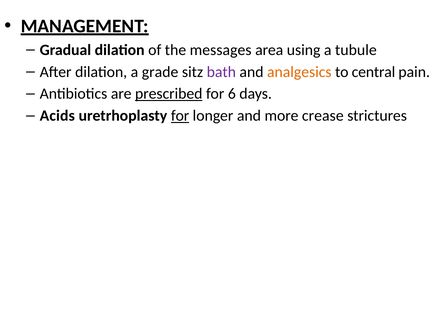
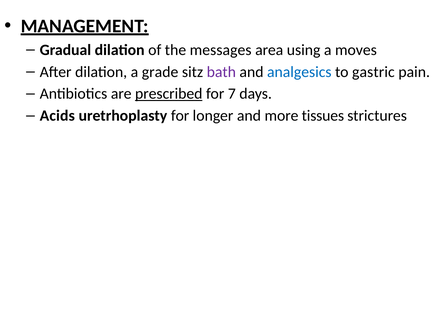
tubule: tubule -> moves
analgesics colour: orange -> blue
central: central -> gastric
6: 6 -> 7
for at (180, 116) underline: present -> none
crease: crease -> tissues
